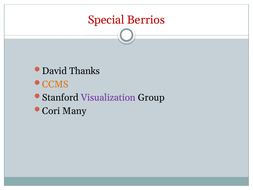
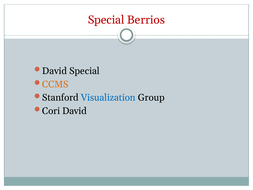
David Thanks: Thanks -> Special
Visualization colour: purple -> blue
Cori Many: Many -> David
